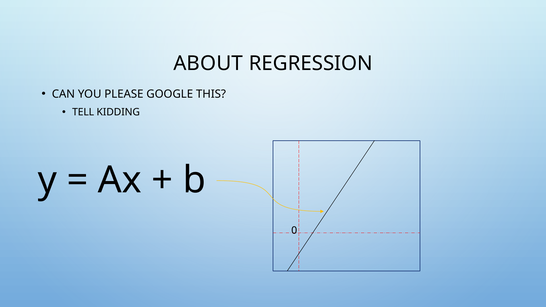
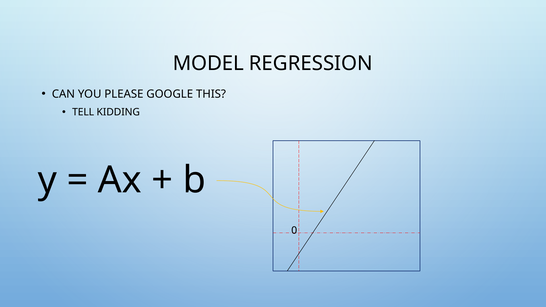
ABOUT: ABOUT -> MODEL
